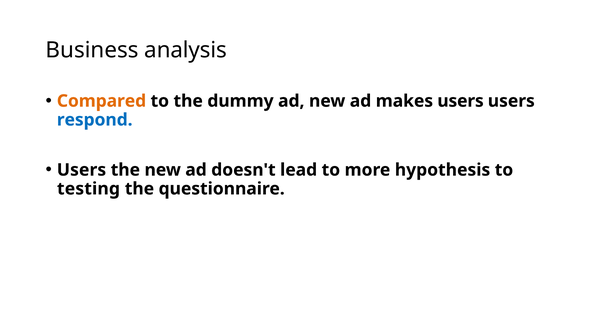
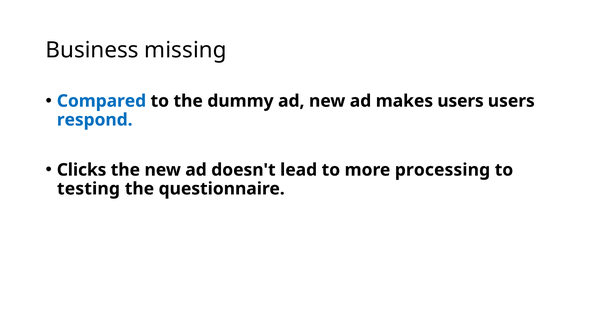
analysis: analysis -> missing
Compared colour: orange -> blue
Users at (81, 170): Users -> Clicks
hypothesis: hypothesis -> processing
